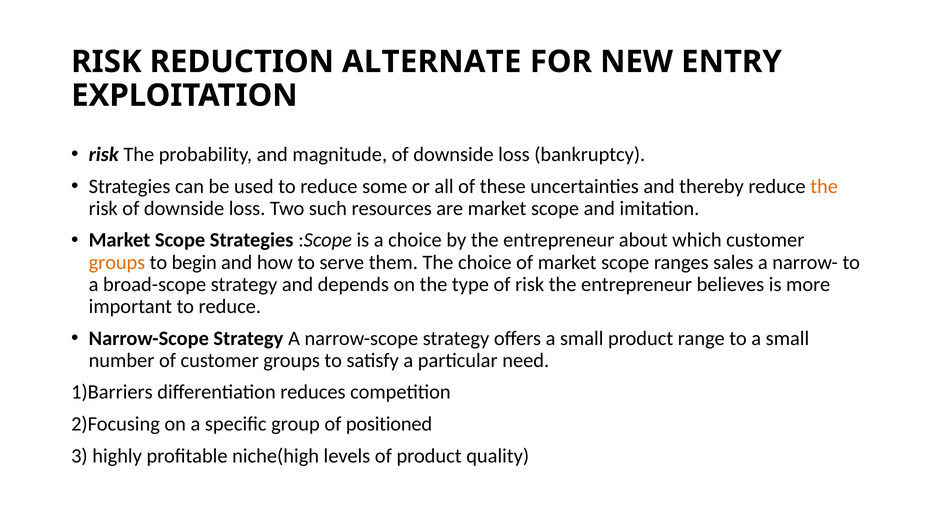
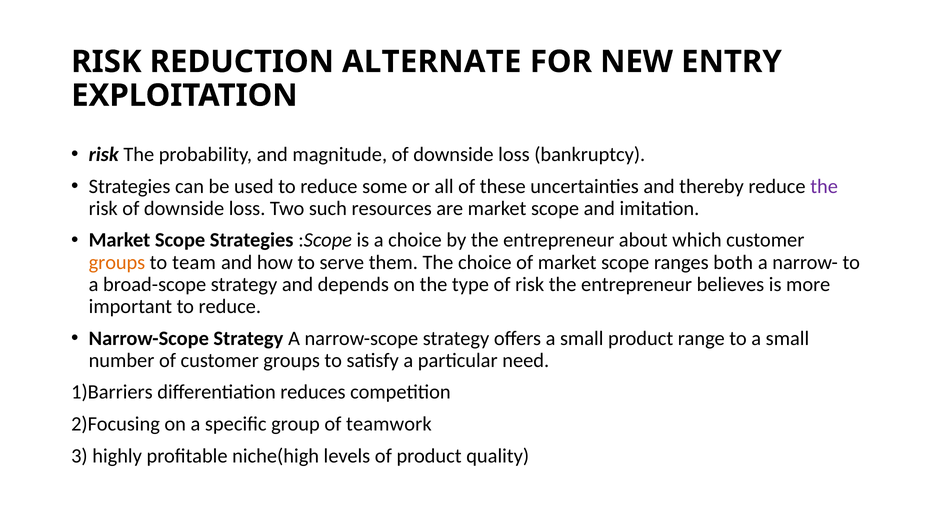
the at (824, 186) colour: orange -> purple
begin: begin -> team
sales: sales -> both
positioned: positioned -> teamwork
